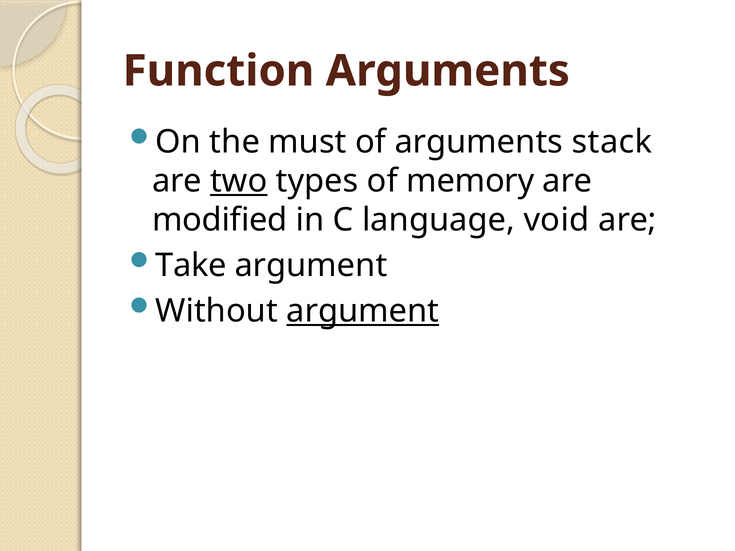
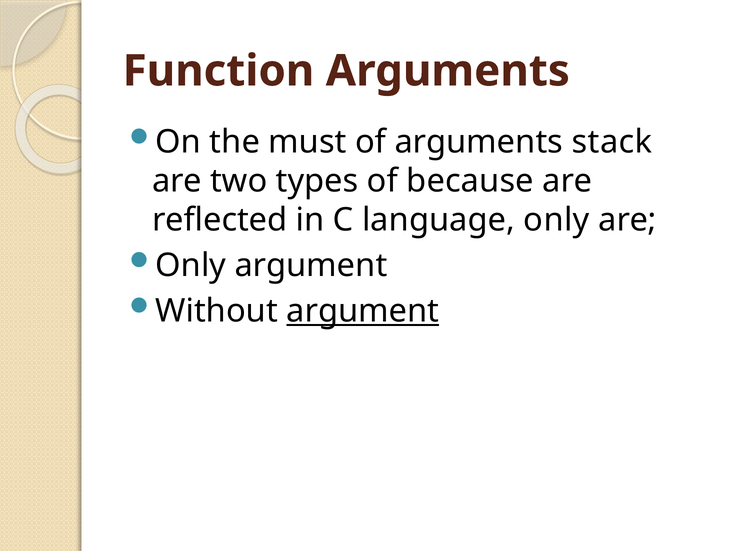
two underline: present -> none
memory: memory -> because
modified: modified -> reflected
language void: void -> only
Take at (191, 266): Take -> Only
